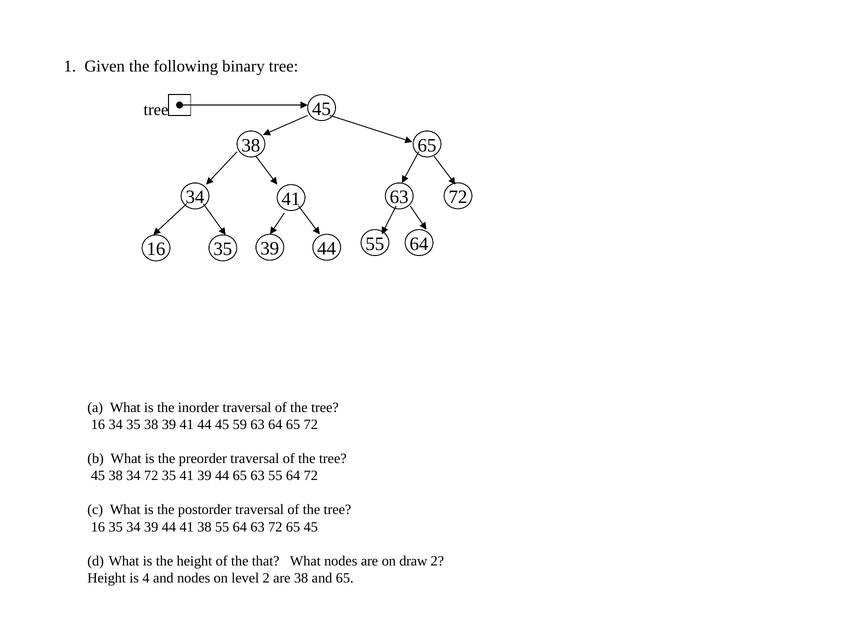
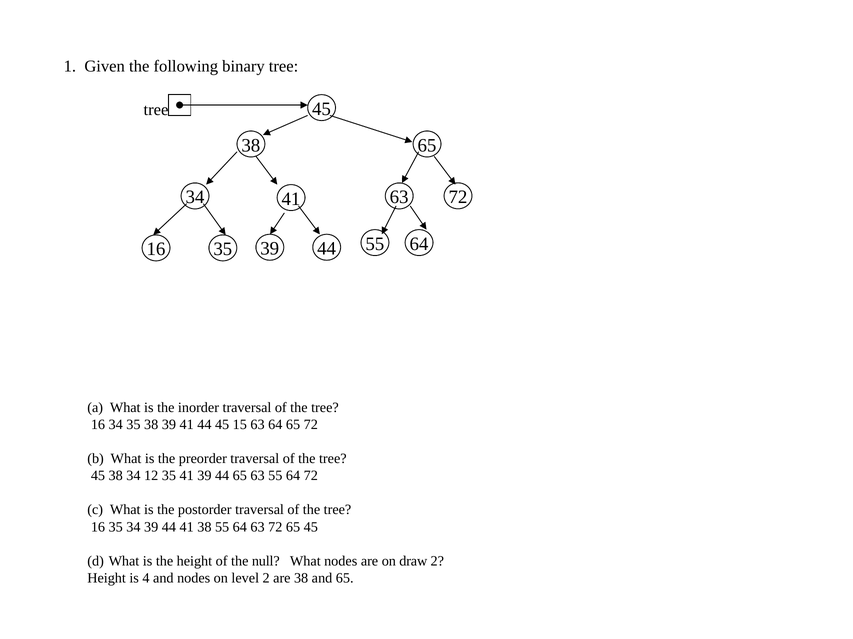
59: 59 -> 15
34 72: 72 -> 12
that: that -> null
